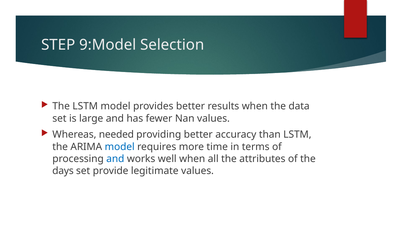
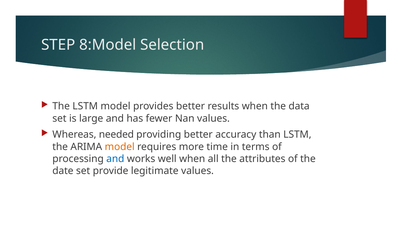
9:Model: 9:Model -> 8:Model
model at (120, 147) colour: blue -> orange
days: days -> date
